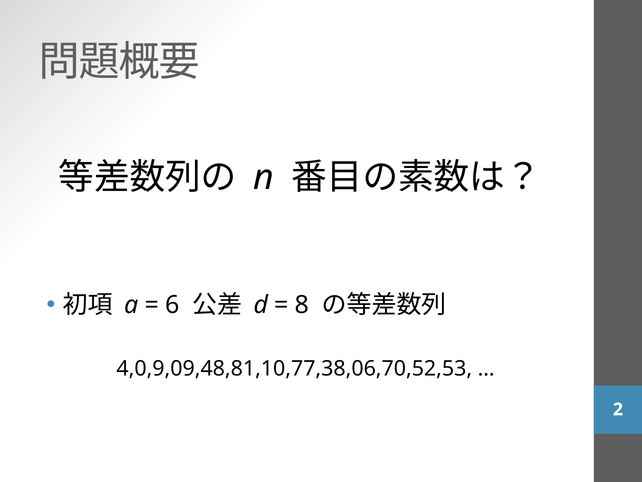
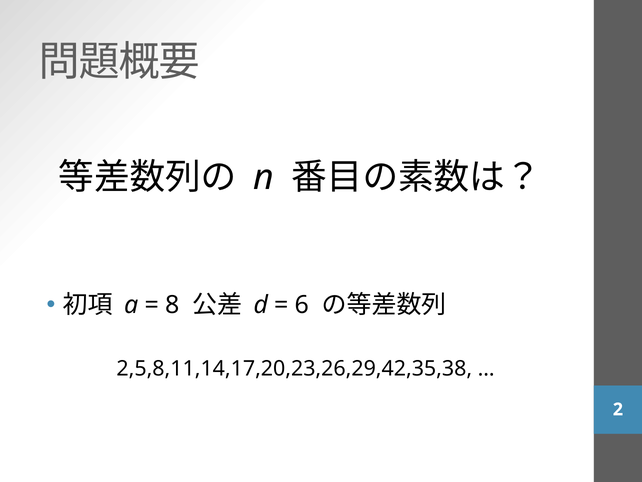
6: 6 -> 8
8: 8 -> 6
4,0,9,09,48,81,10,77,38,06,70,52,53: 4,0,9,09,48,81,10,77,38,06,70,52,53 -> 2,5,8,11,14,17,20,23,26,29,42,35,38
